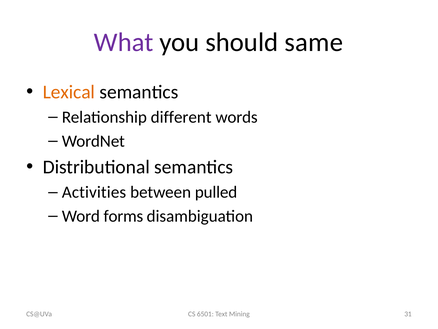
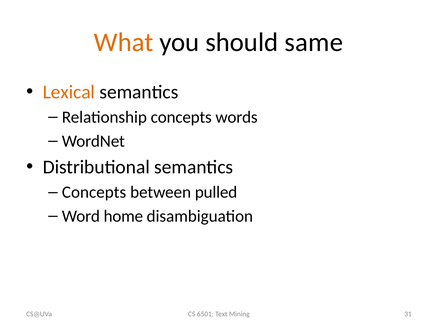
What colour: purple -> orange
Relationship different: different -> concepts
Activities at (94, 192): Activities -> Concepts
forms: forms -> home
